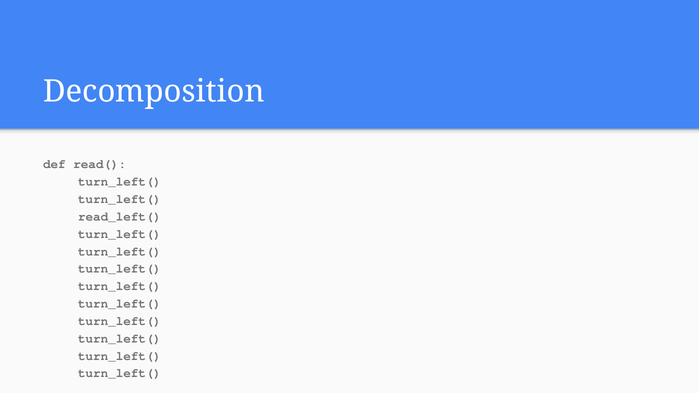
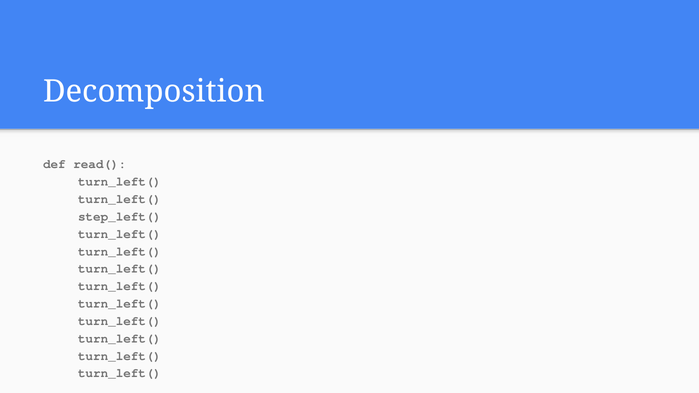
read_left(: read_left( -> step_left(
